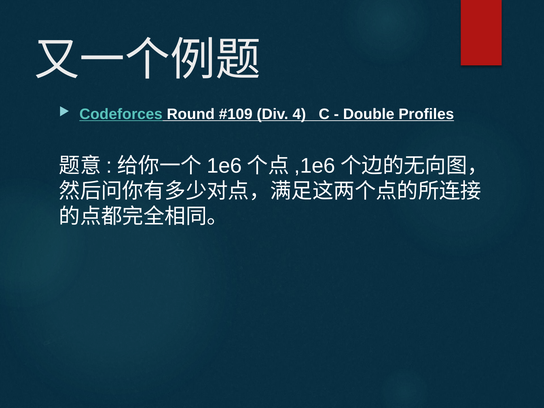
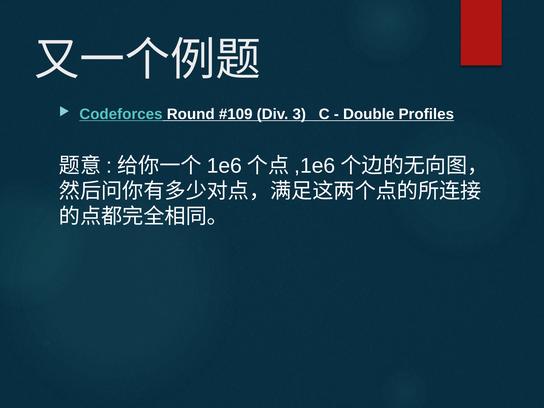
4: 4 -> 3
